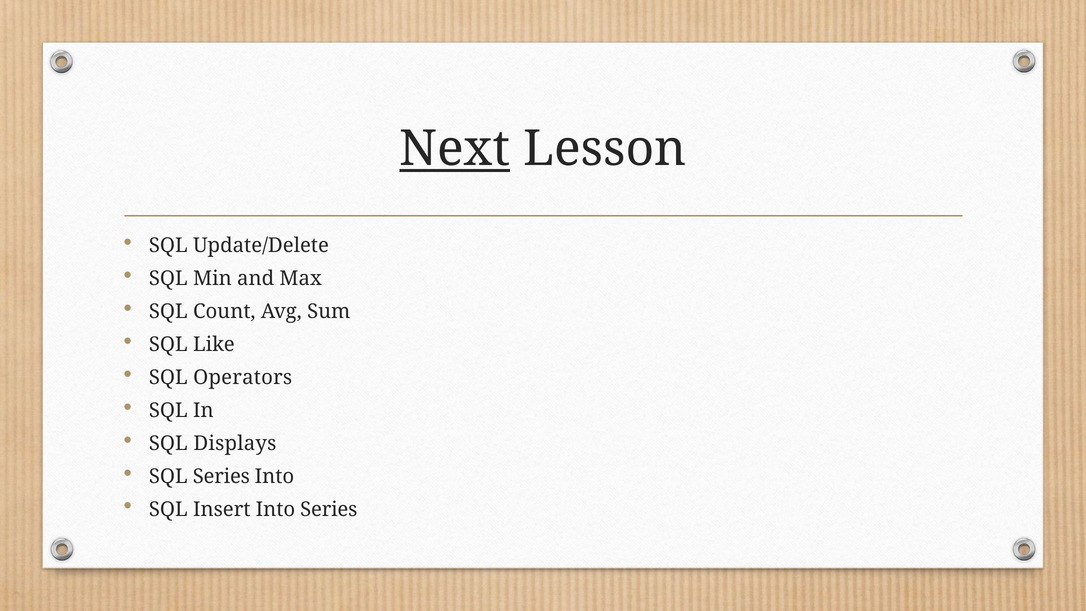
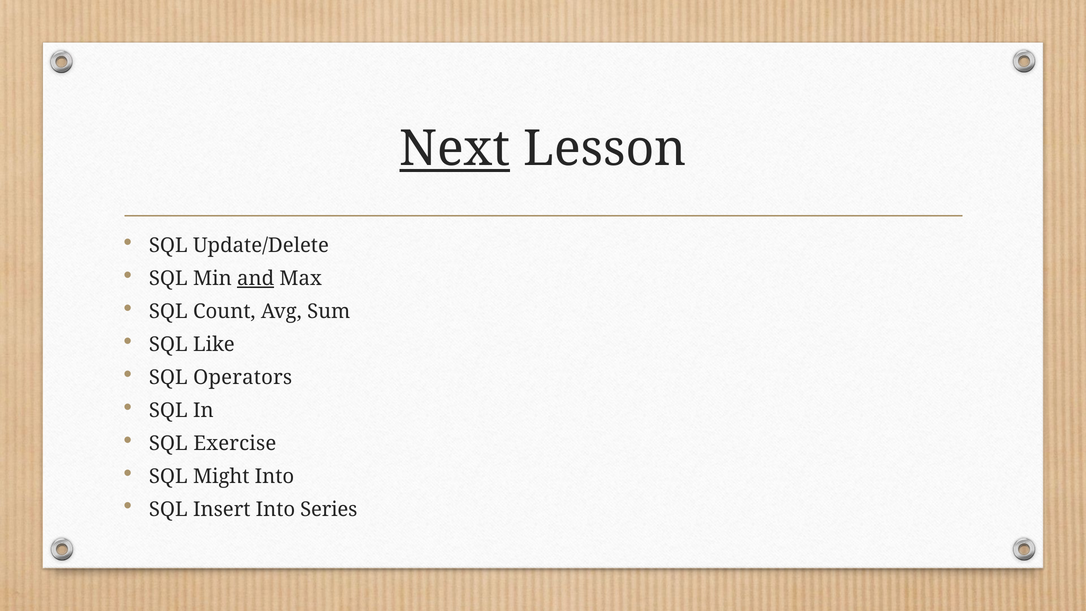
and underline: none -> present
Displays: Displays -> Exercise
SQL Series: Series -> Might
